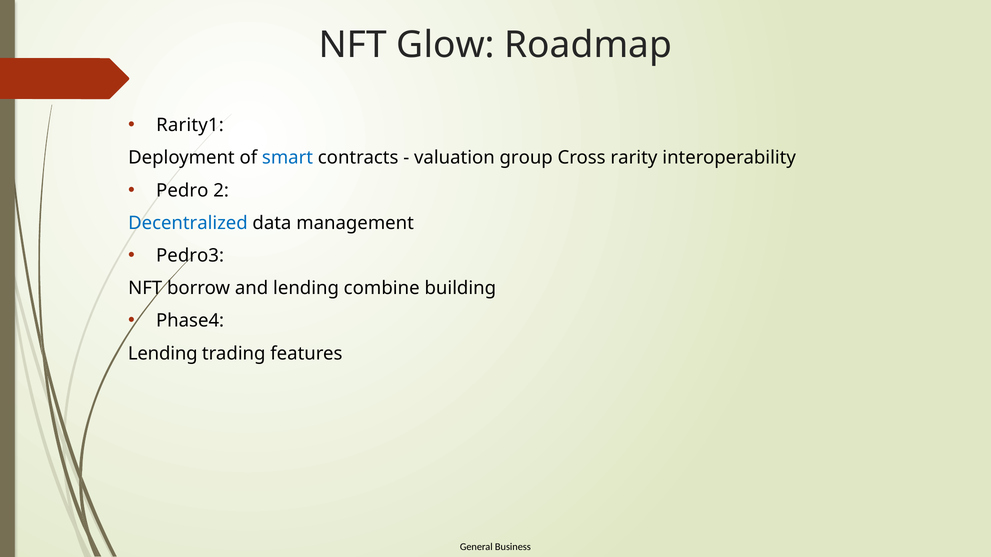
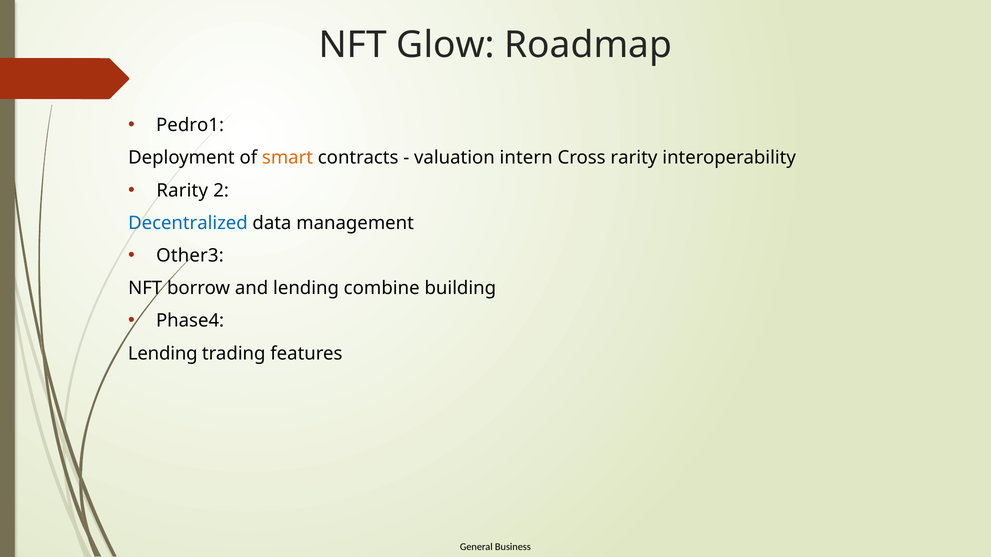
Rarity1: Rarity1 -> Pedro1
smart colour: blue -> orange
group: group -> intern
Pedro at (182, 191): Pedro -> Rarity
Pedro3: Pedro3 -> Other3
